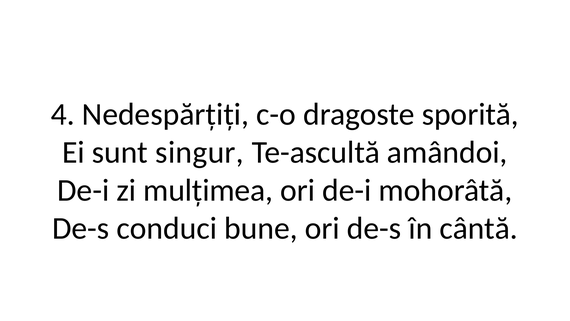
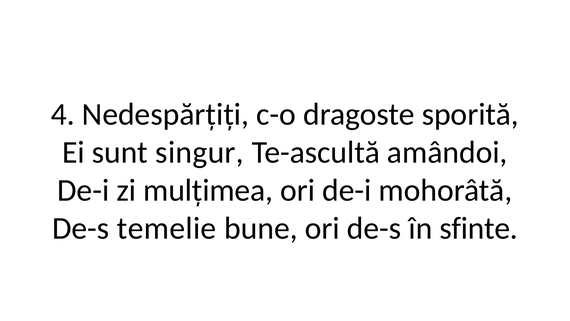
conduci: conduci -> temelie
cântă: cântă -> sfinte
